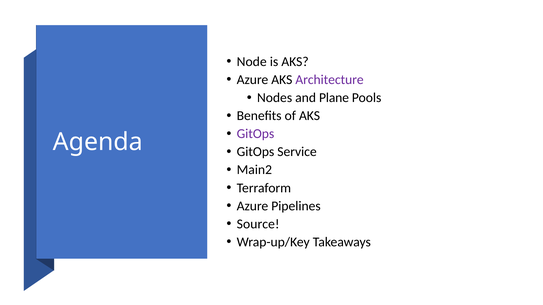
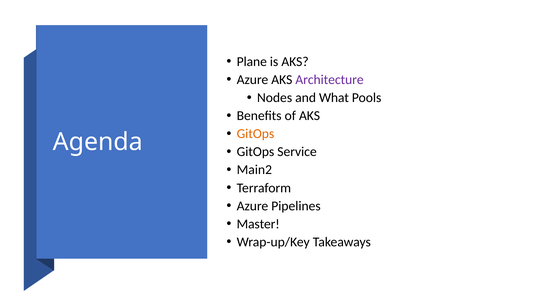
Node: Node -> Plane
Plane: Plane -> What
GitOps at (255, 134) colour: purple -> orange
Source: Source -> Master
